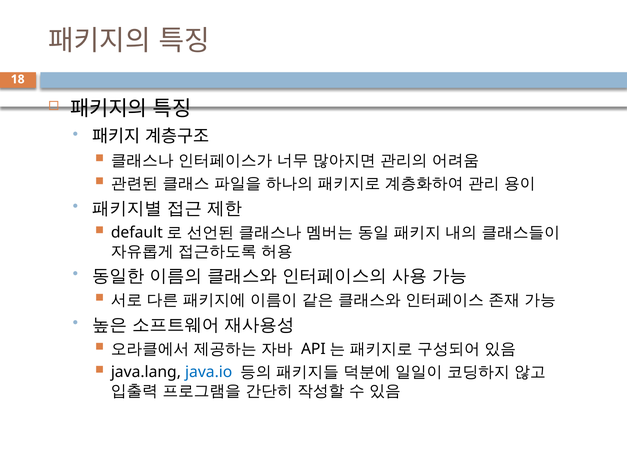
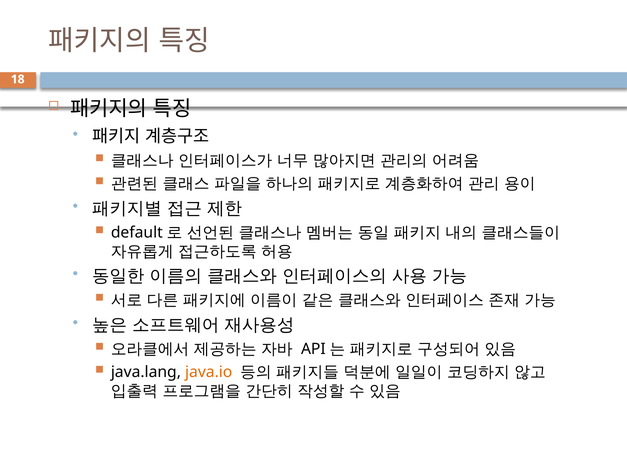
java.io colour: blue -> orange
